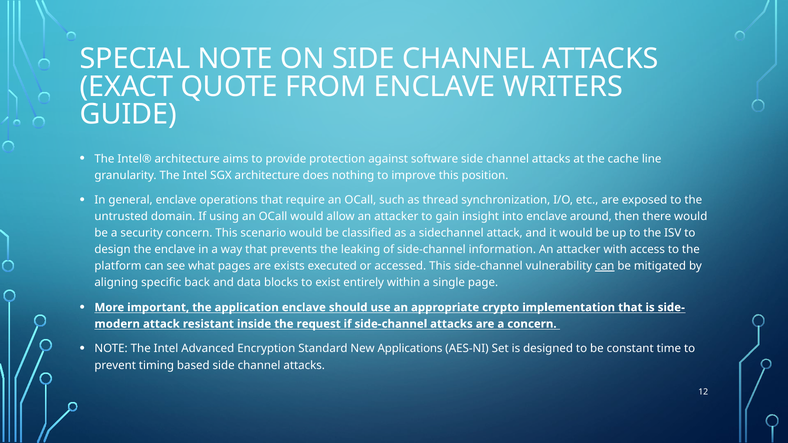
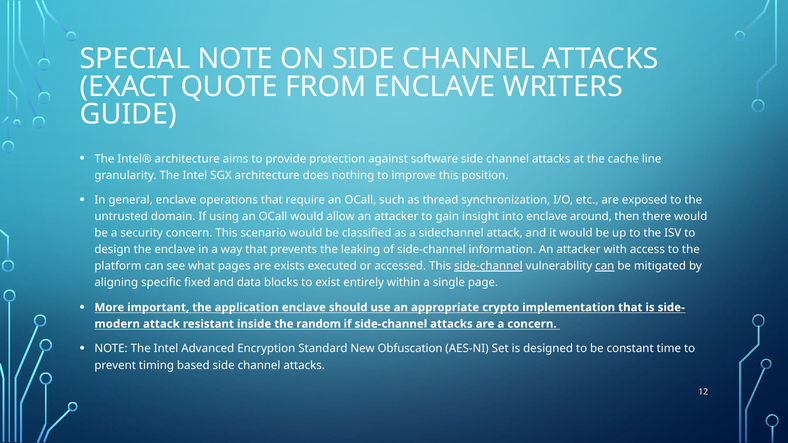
side-channel at (488, 266) underline: none -> present
back: back -> fixed
request: request -> random
Applications: Applications -> Obfuscation
